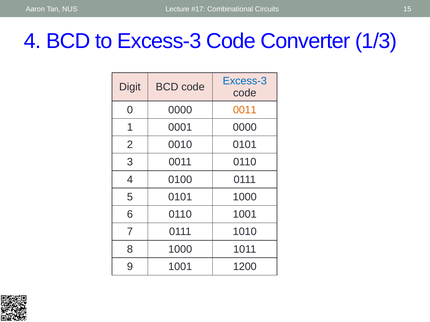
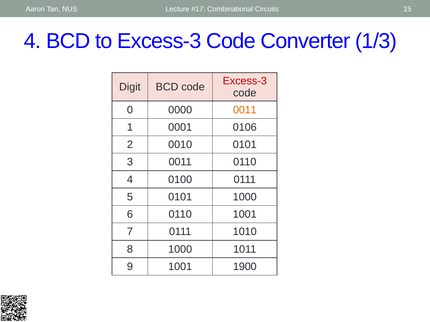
Excess-3 at (245, 81) colour: blue -> red
0001 0000: 0000 -> 0106
1200: 1200 -> 1900
